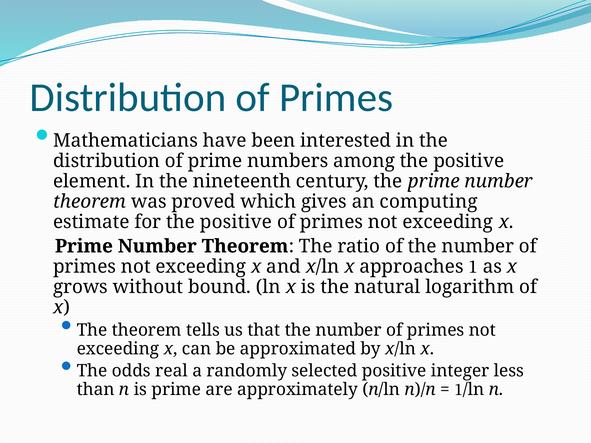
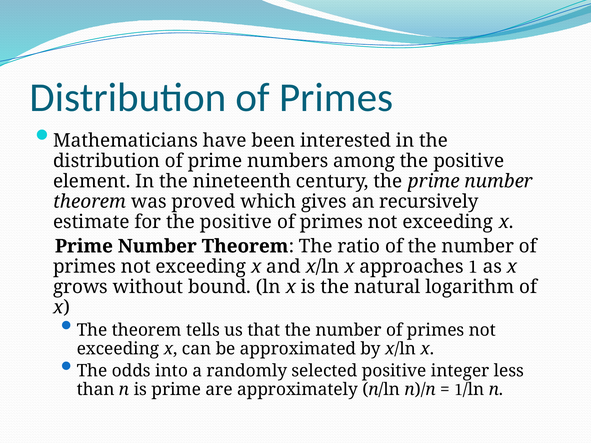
computing: computing -> recursively
real: real -> into
